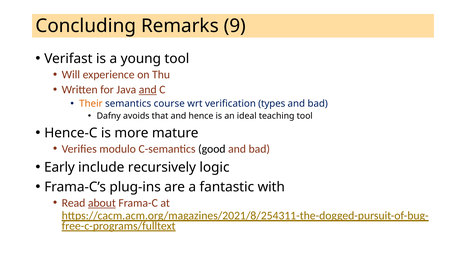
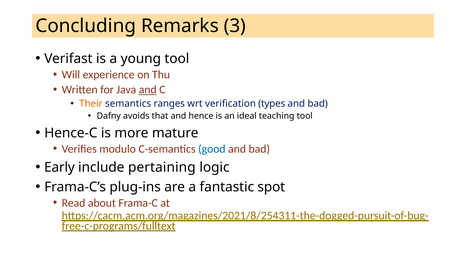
9: 9 -> 3
course: course -> ranges
good colour: black -> blue
recursively: recursively -> pertaining
with: with -> spot
about underline: present -> none
